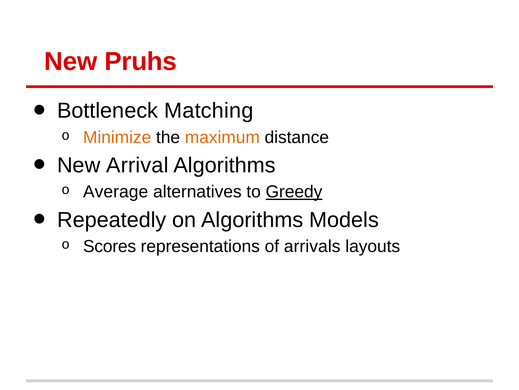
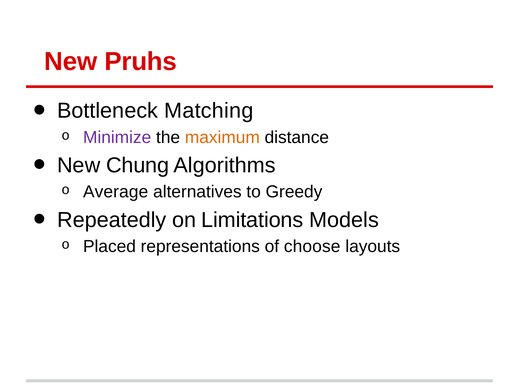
Minimize colour: orange -> purple
Arrival: Arrival -> Chung
Greedy underline: present -> none
on Algorithms: Algorithms -> Limitations
Scores: Scores -> Placed
arrivals: arrivals -> choose
